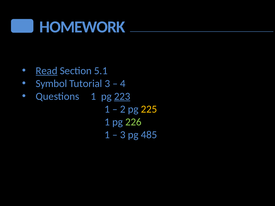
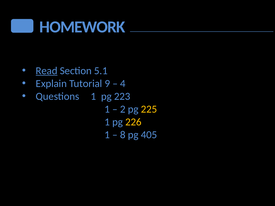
Symbol: Symbol -> Explain
Tutorial 3: 3 -> 9
223 underline: present -> none
226 colour: light green -> yellow
3 at (123, 135): 3 -> 8
485: 485 -> 405
